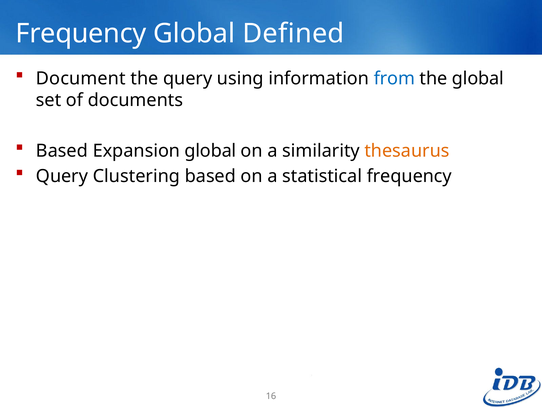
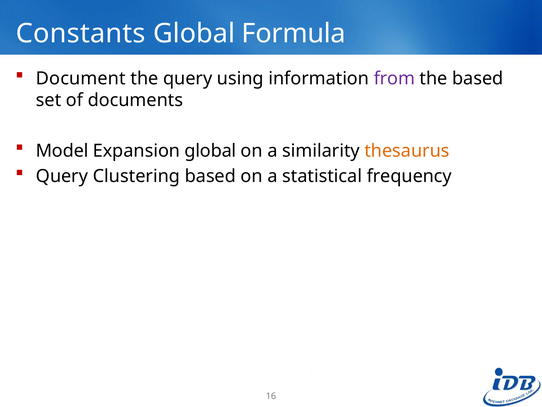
Frequency at (81, 34): Frequency -> Constants
Defined: Defined -> Formula
from colour: blue -> purple
the global: global -> based
Based at (62, 151): Based -> Model
